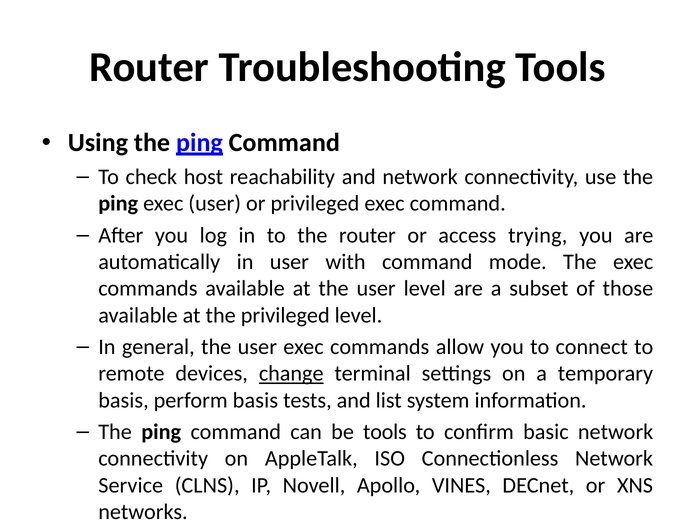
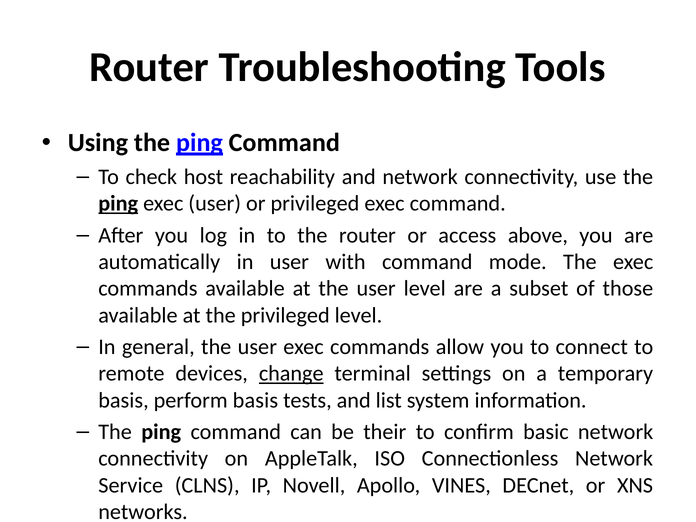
ping at (118, 204) underline: none -> present
trying: trying -> above
be tools: tools -> their
